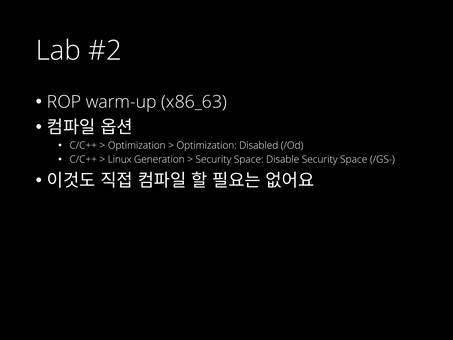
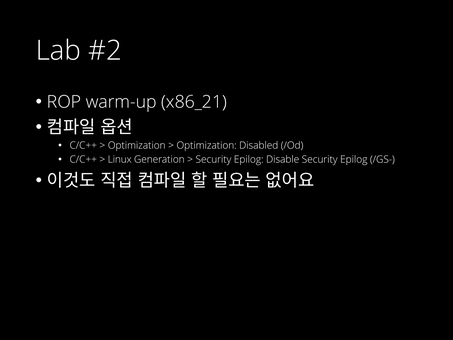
x86_63: x86_63 -> x86_21
Space at (249, 159): Space -> Epilog
Disable Security Space: Space -> Epilog
